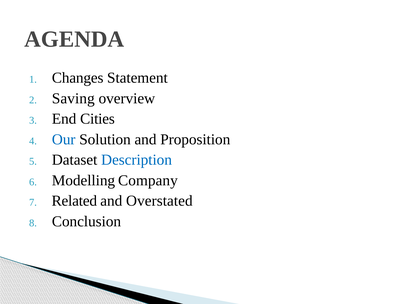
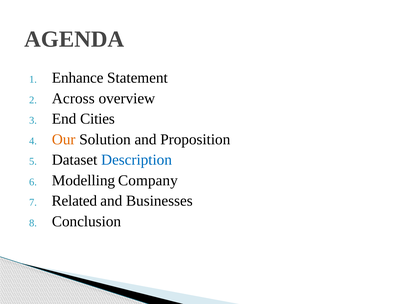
Changes: Changes -> Enhance
Saving: Saving -> Across
Our colour: blue -> orange
Overstated: Overstated -> Businesses
